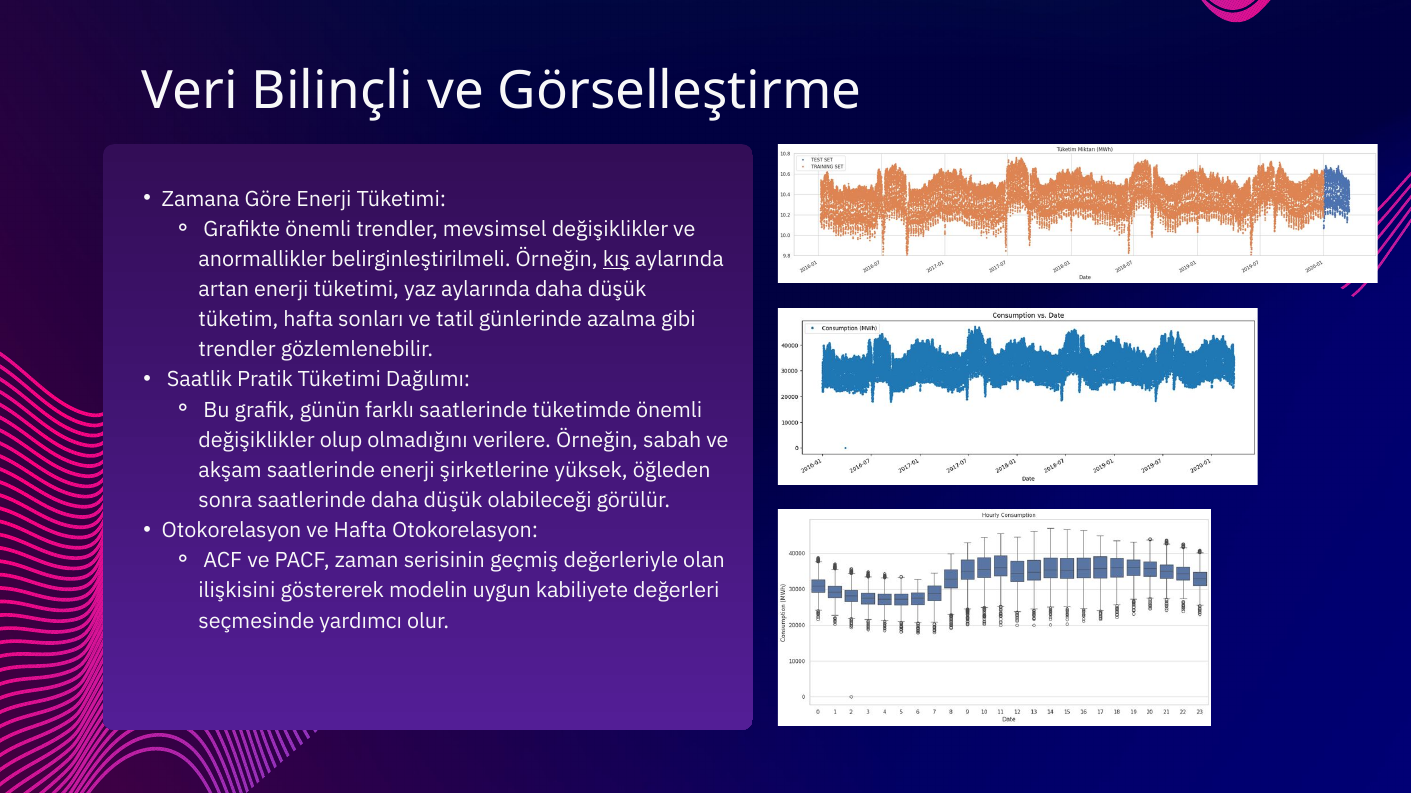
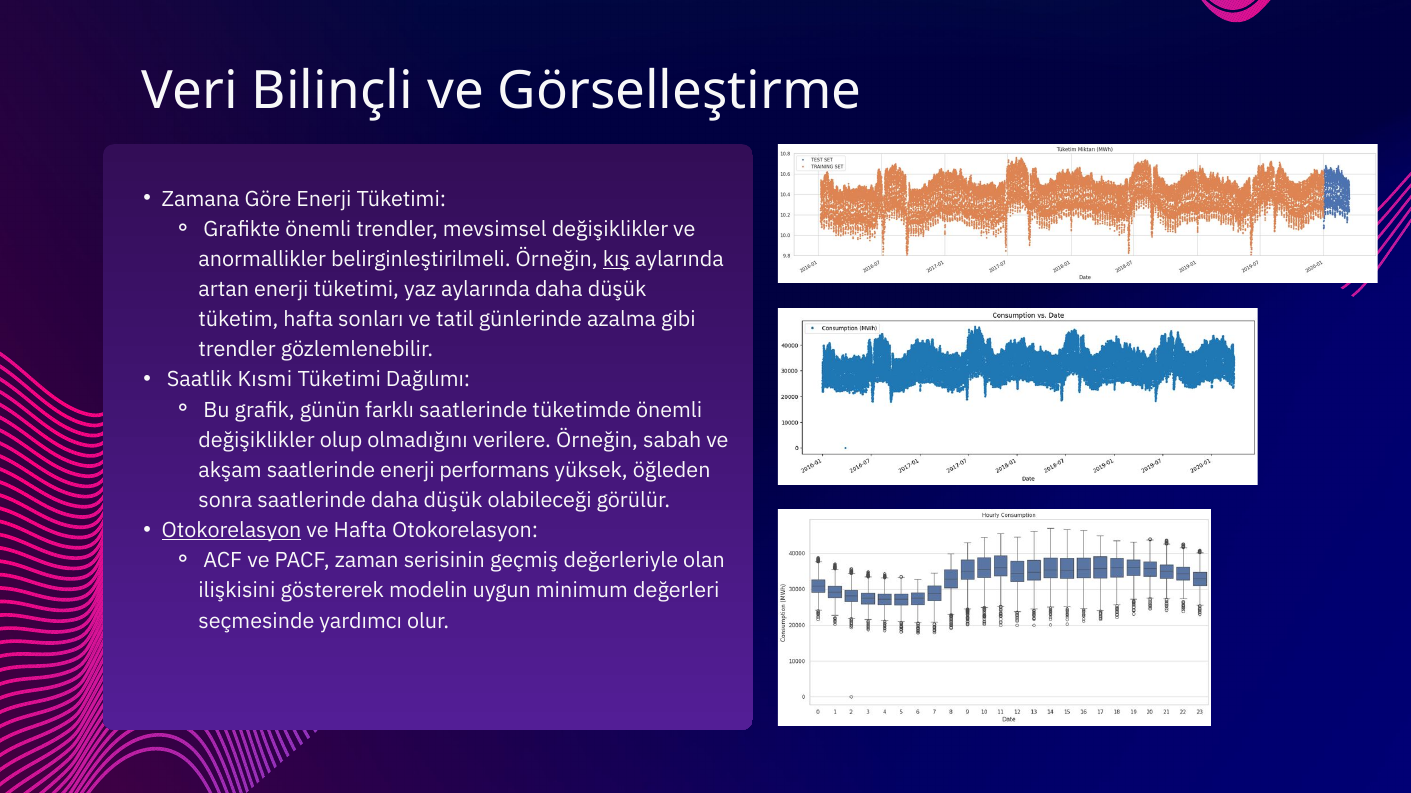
Pratik: Pratik -> Kısmi
şirketlerine: şirketlerine -> performans
Otokorelasyon at (232, 531) underline: none -> present
kabiliyete: kabiliyete -> minimum
